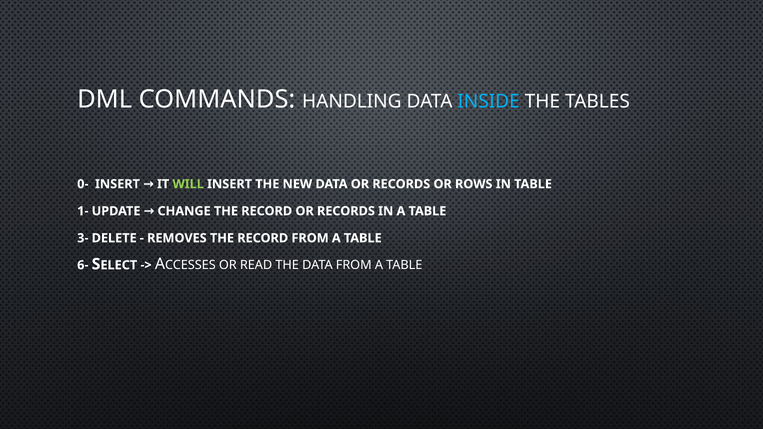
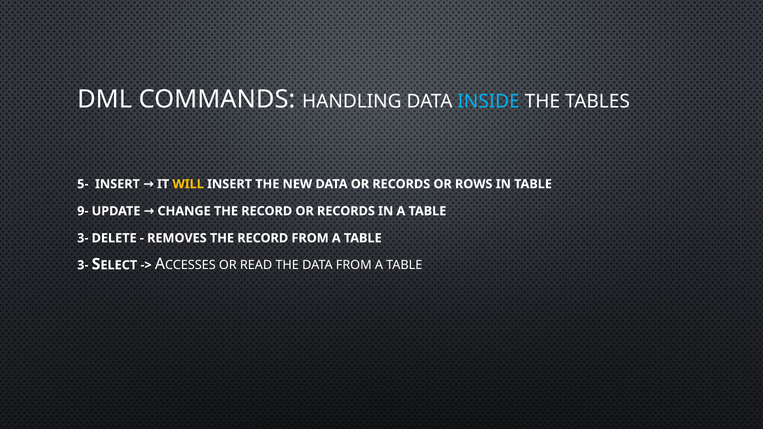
0-: 0- -> 5-
WILL colour: light green -> yellow
1-: 1- -> 9-
6- at (83, 265): 6- -> 3-
